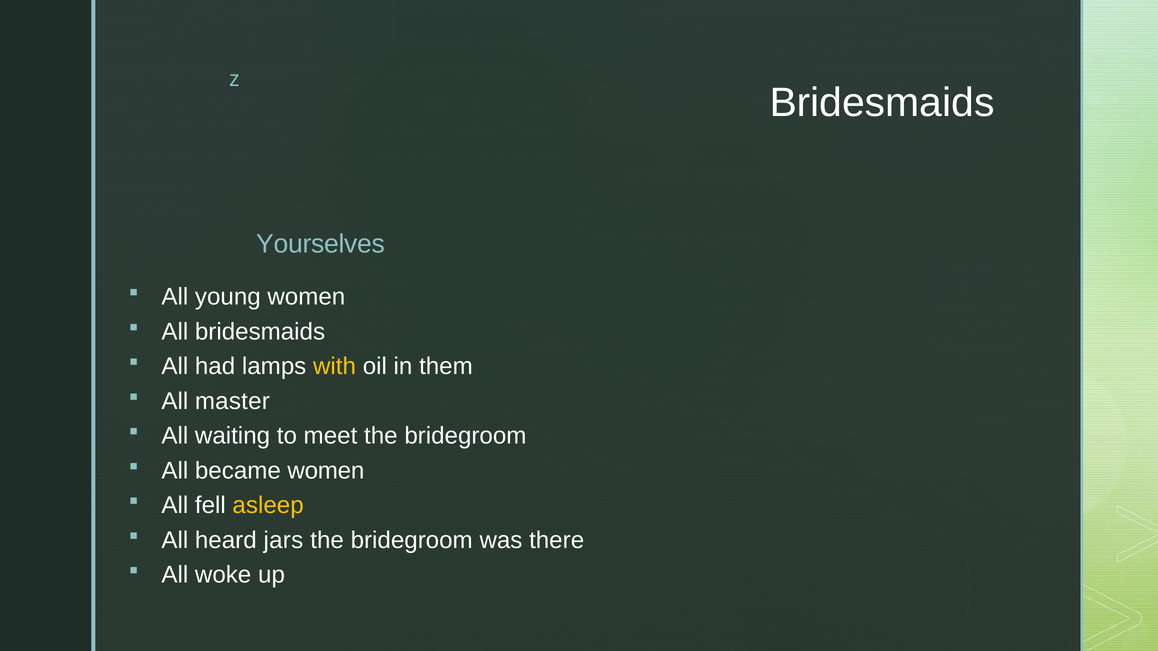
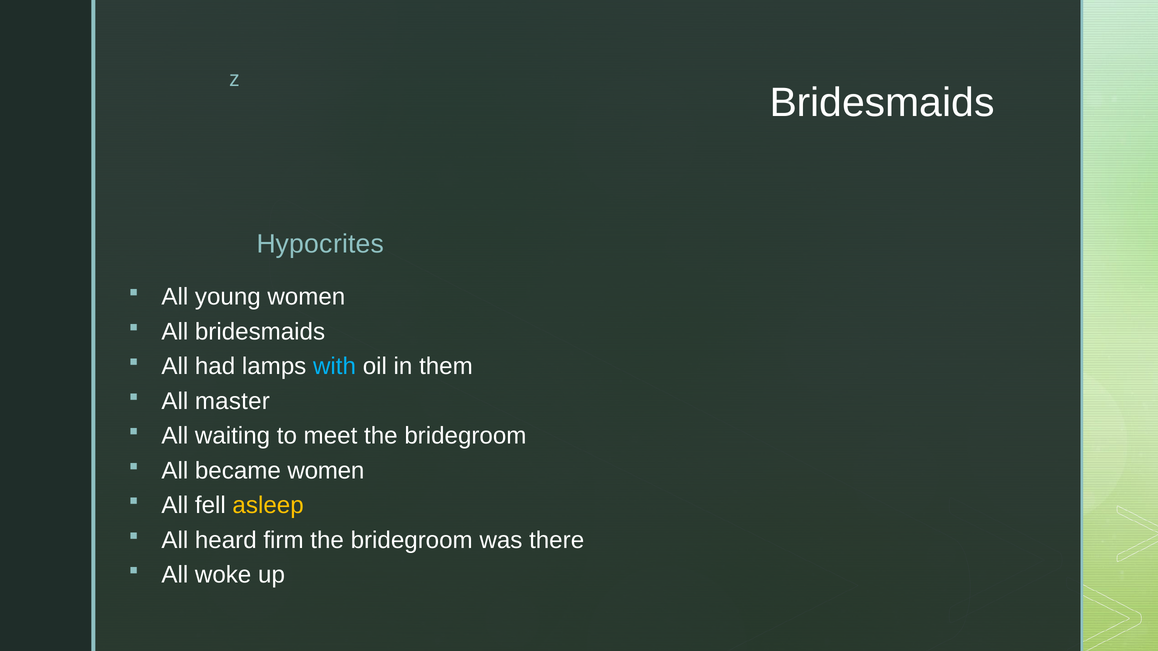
Yourselves: Yourselves -> Hypocrites
with colour: yellow -> light blue
jars: jars -> firm
